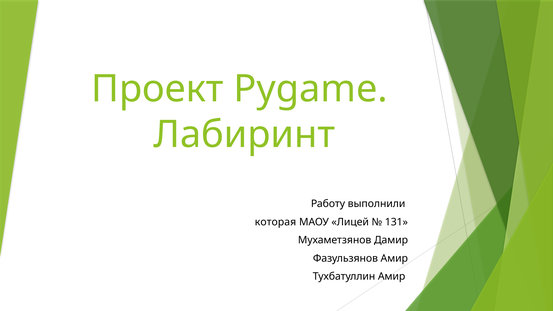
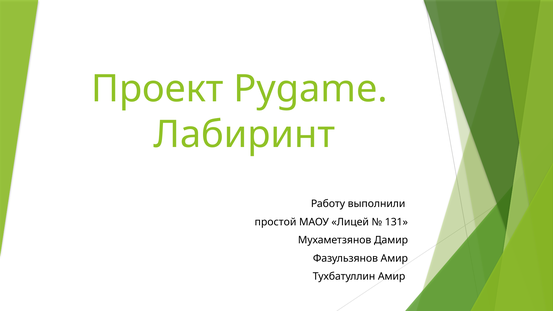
которая: которая -> простой
